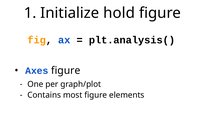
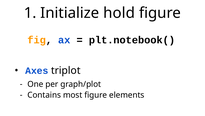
plt.analysis(: plt.analysis( -> plt.notebook(
Axes figure: figure -> triplot
